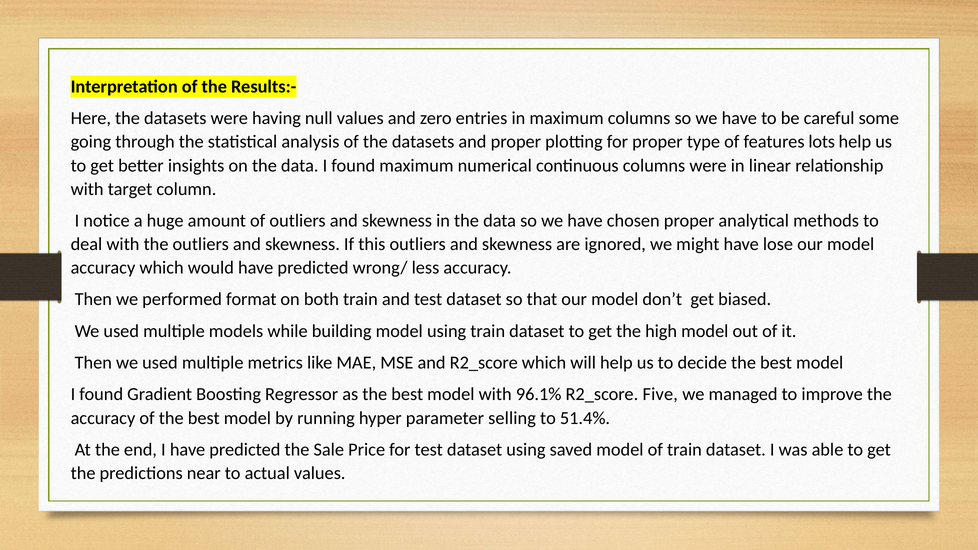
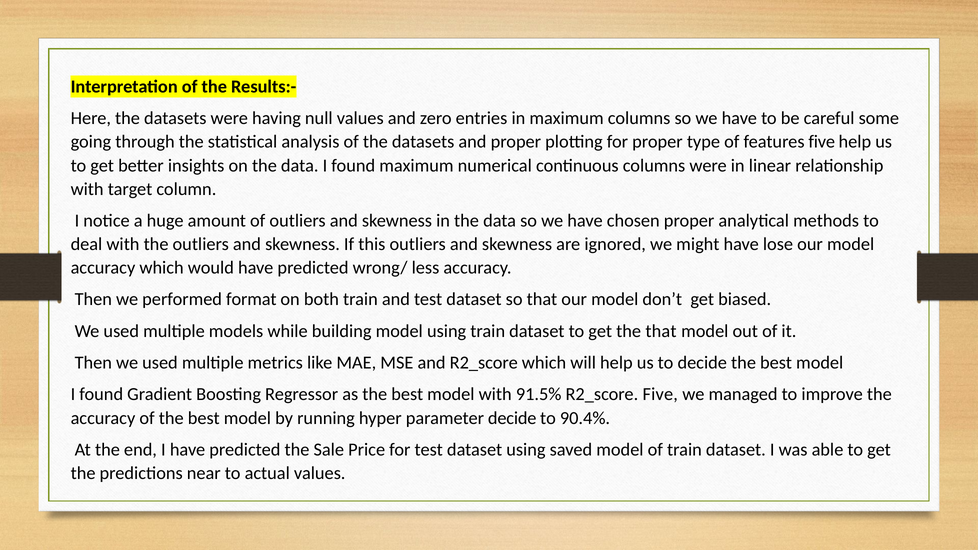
features lots: lots -> five
the high: high -> that
96.1%: 96.1% -> 91.5%
parameter selling: selling -> decide
51.4%: 51.4% -> 90.4%
